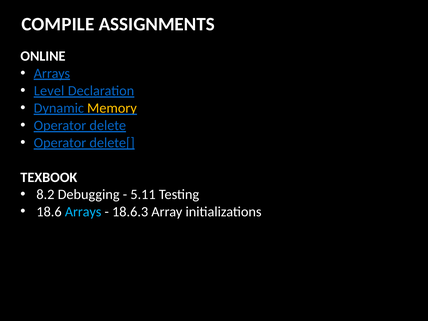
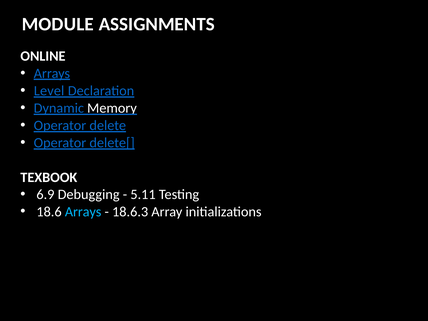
COMPILE: COMPILE -> MODULE
Memory colour: yellow -> white
8.2: 8.2 -> 6.9
